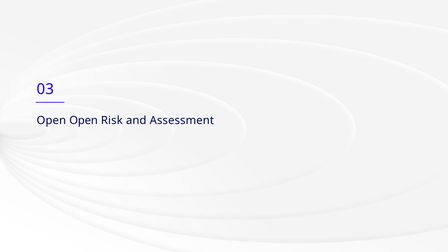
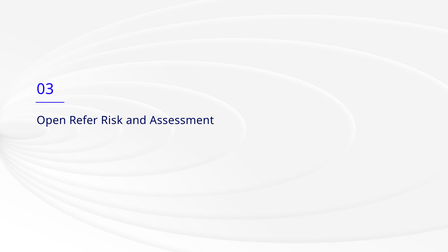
Open Open: Open -> Refer
